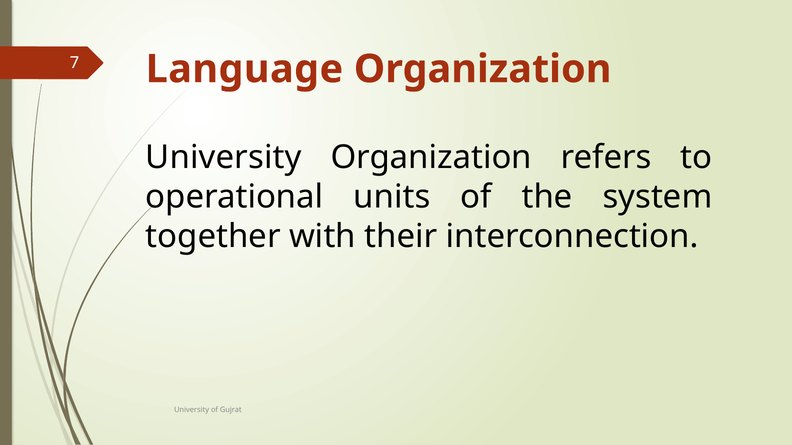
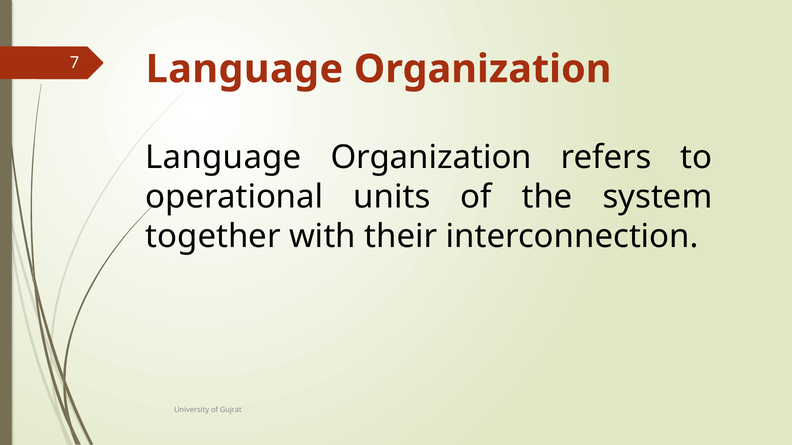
University at (224, 158): University -> Language
